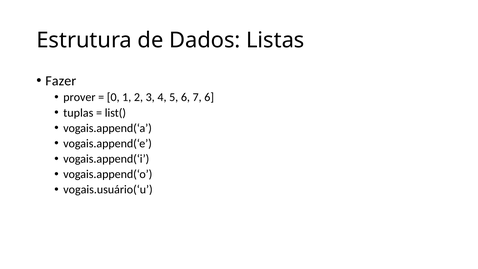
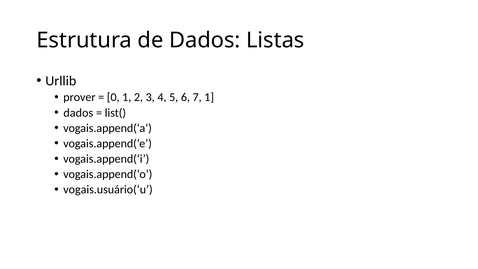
Fazer: Fazer -> Urllib
7 6: 6 -> 1
tuplas at (78, 113): tuplas -> dados
